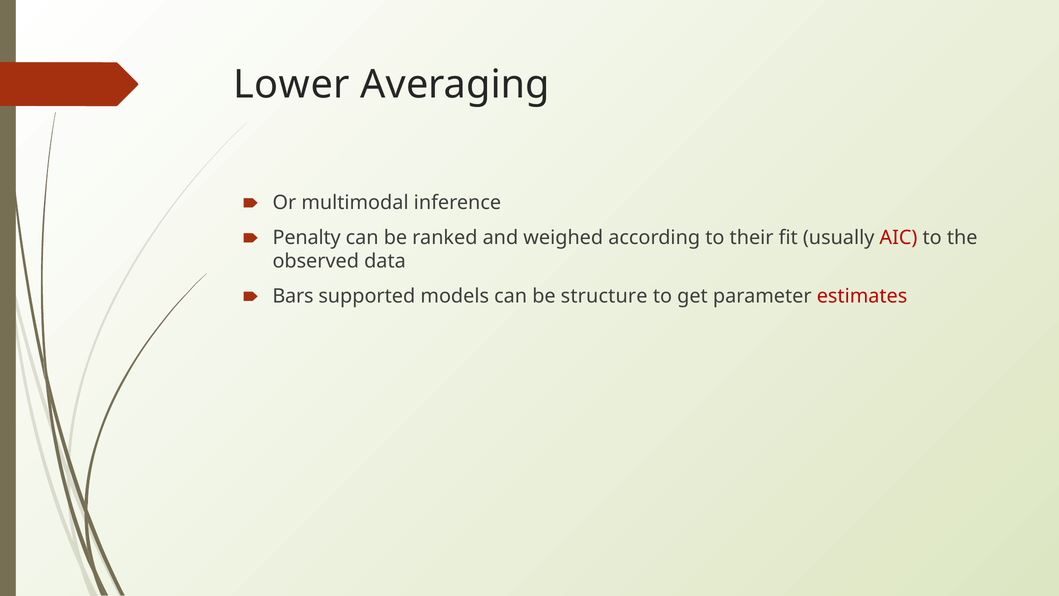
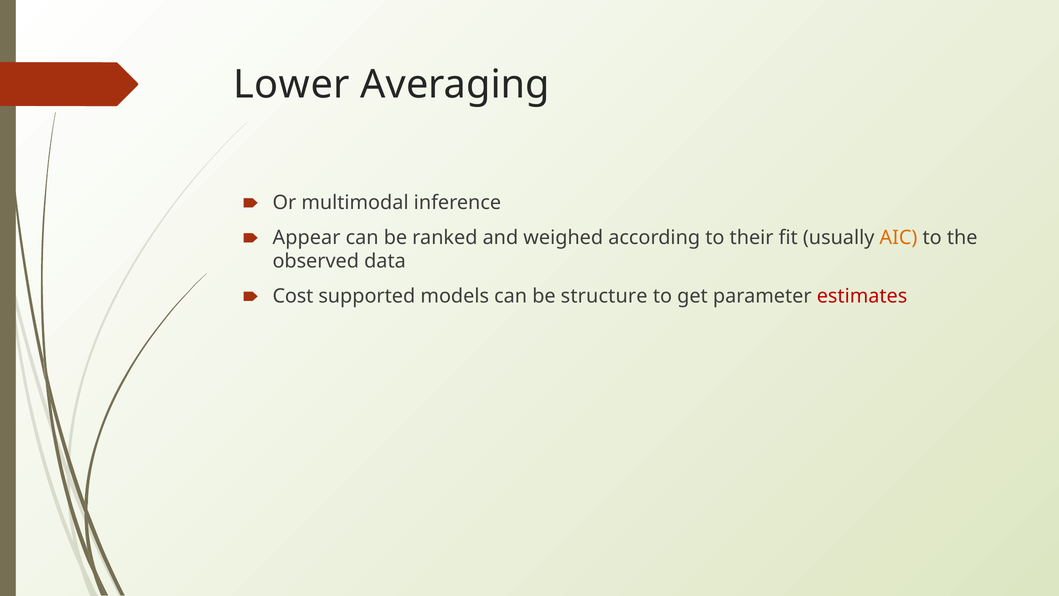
Penalty: Penalty -> Appear
AIC colour: red -> orange
Bars: Bars -> Cost
